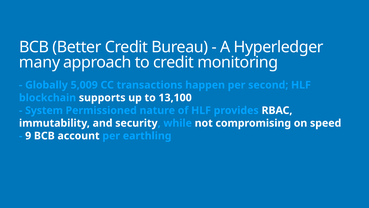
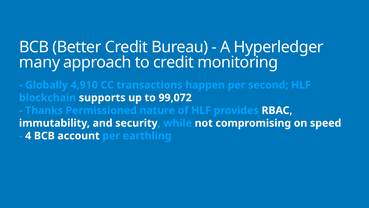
5,009: 5,009 -> 4,910
13,100: 13,100 -> 99,072
System: System -> Thanks
9: 9 -> 4
